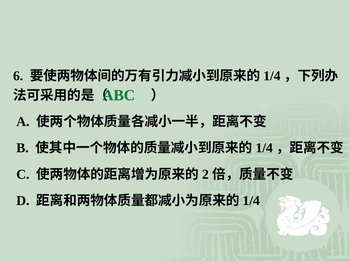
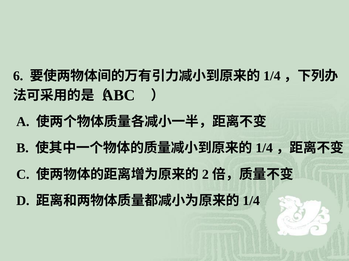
ABC colour: green -> black
